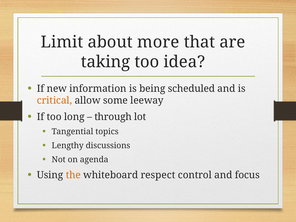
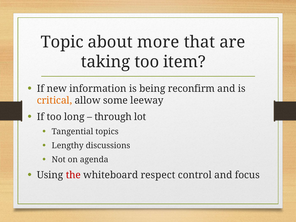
Limit: Limit -> Topic
idea: idea -> item
scheduled: scheduled -> reconfirm
the colour: orange -> red
